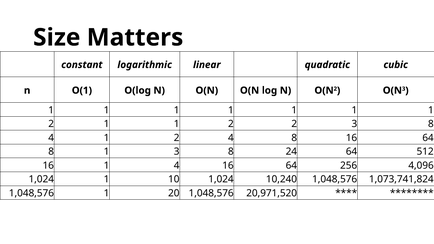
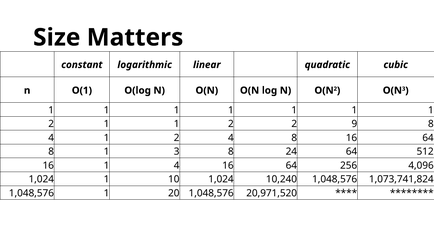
2 3: 3 -> 9
